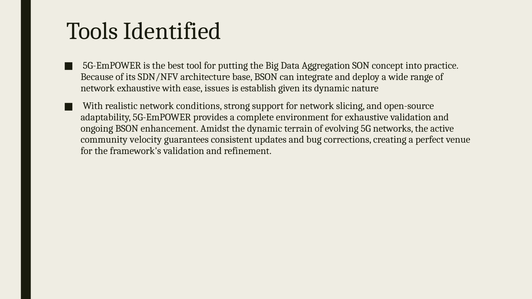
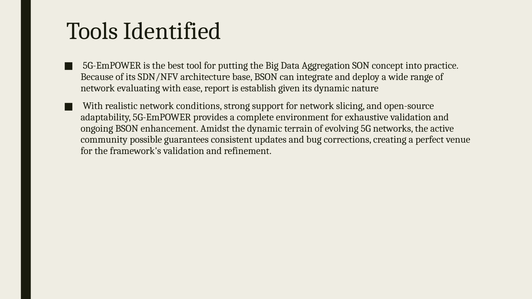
network exhaustive: exhaustive -> evaluating
issues: issues -> report
velocity: velocity -> possible
